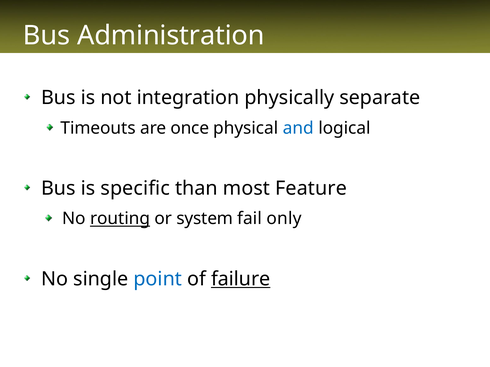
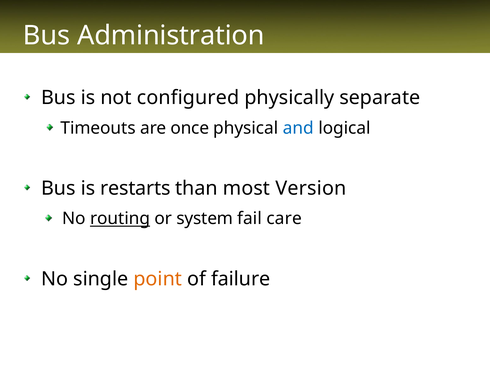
integration: integration -> configured
specific: specific -> restarts
Feature: Feature -> Version
only: only -> care
point colour: blue -> orange
failure underline: present -> none
